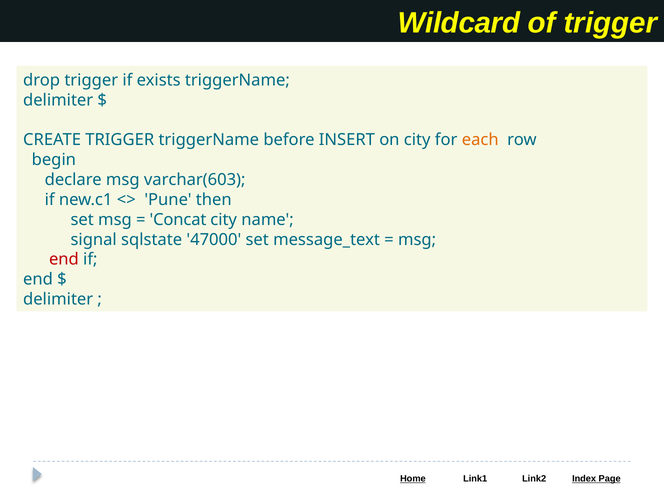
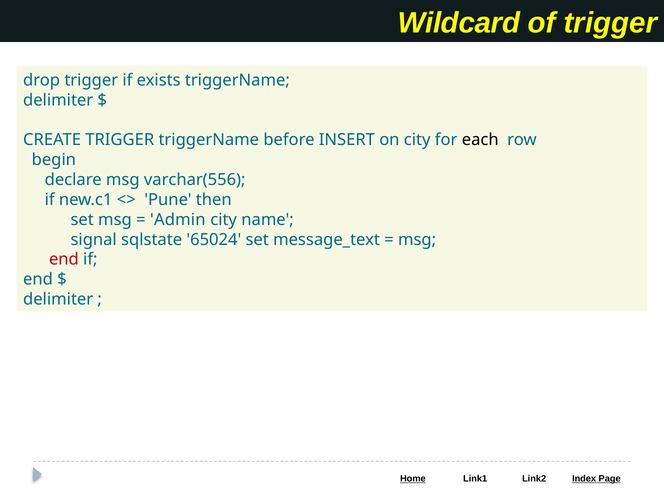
each colour: orange -> black
varchar(603: varchar(603 -> varchar(556
Concat: Concat -> Admin
47000: 47000 -> 65024
